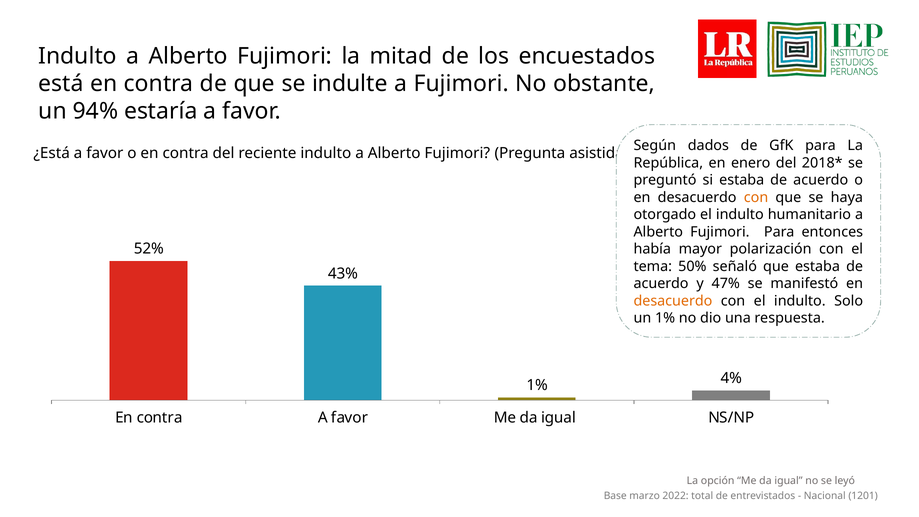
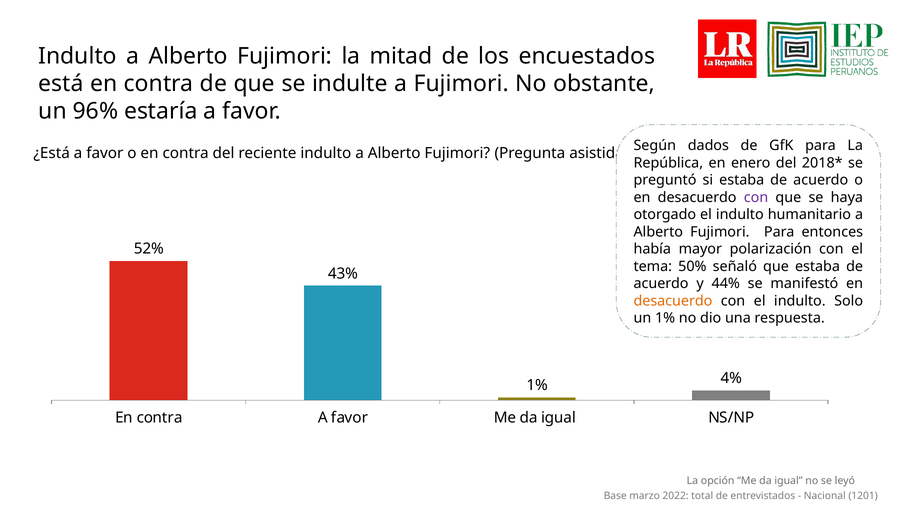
94%: 94% -> 96%
con at (756, 197) colour: orange -> purple
47%: 47% -> 44%
